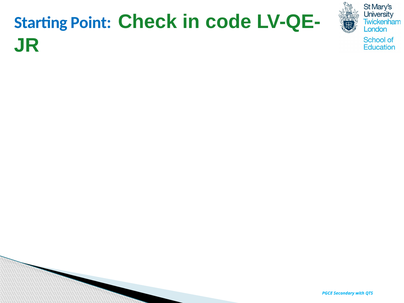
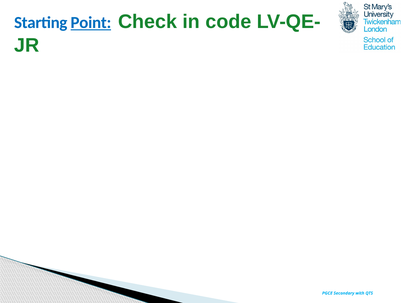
Point underline: none -> present
